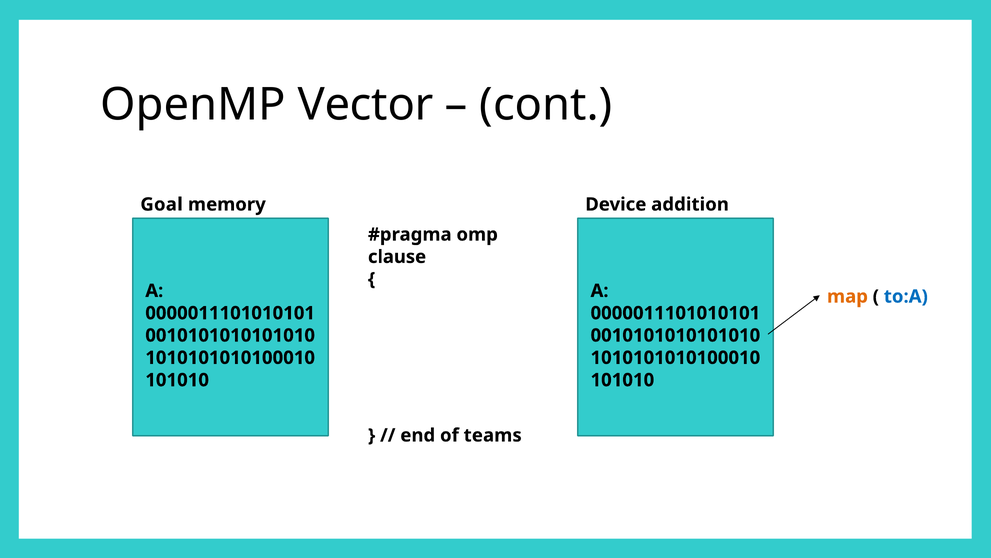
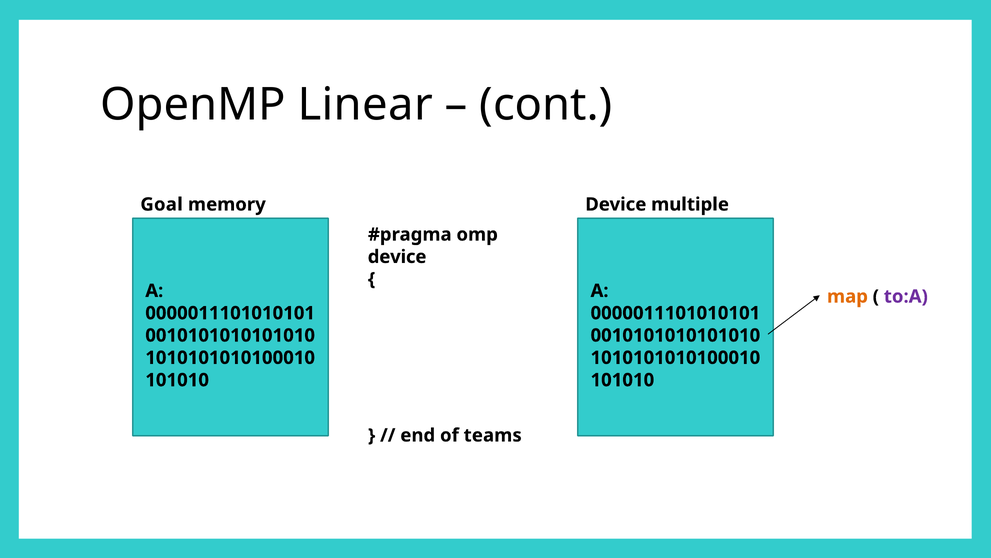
Vector: Vector -> Linear
addition: addition -> multiple
clause at (397, 257): clause -> device
to:A colour: blue -> purple
